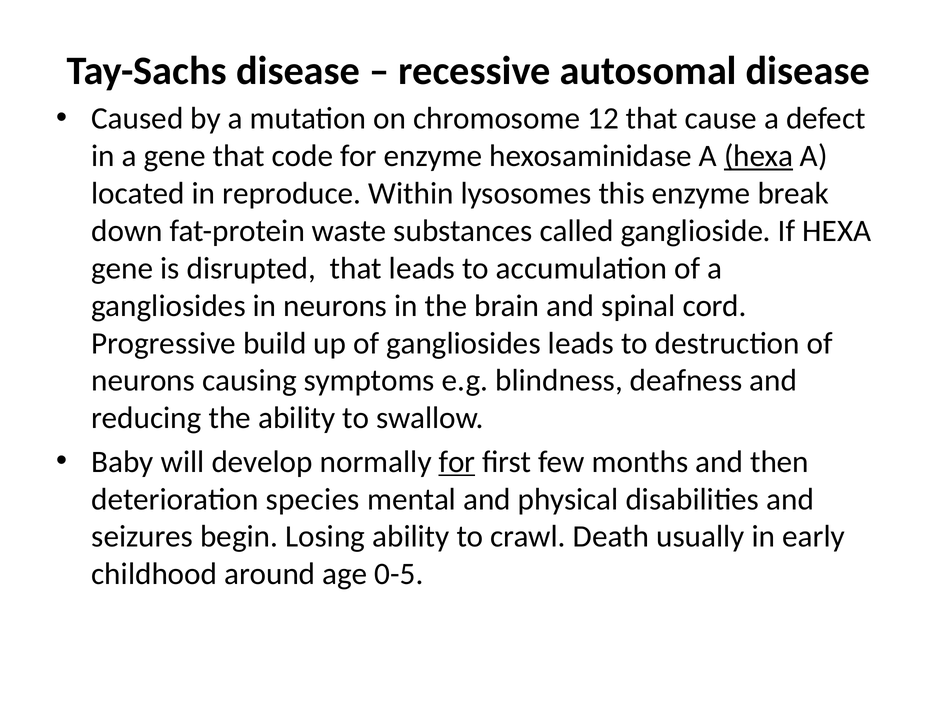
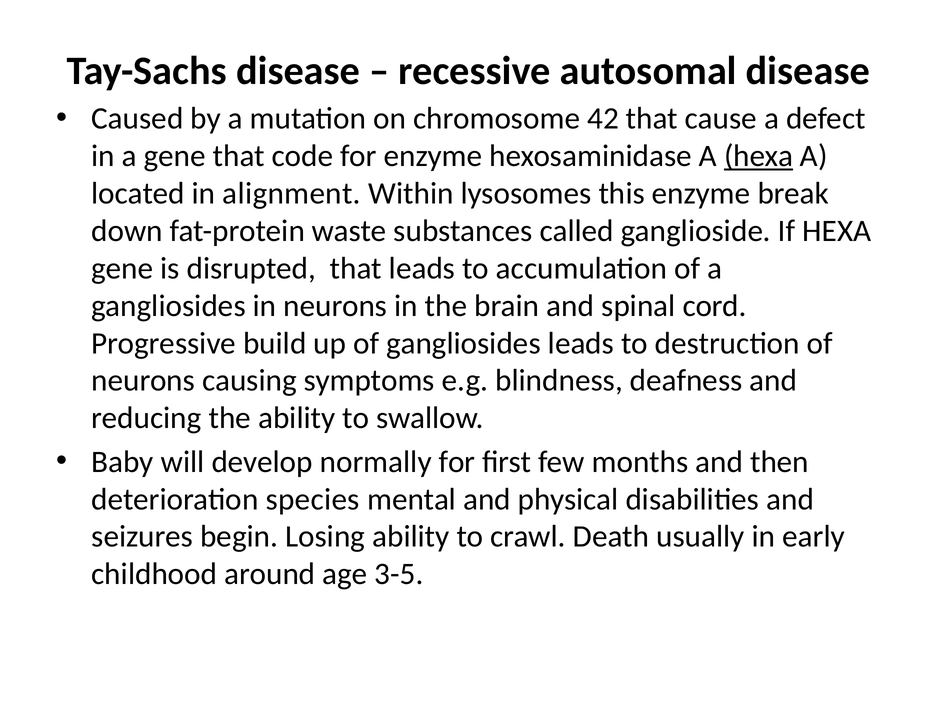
12: 12 -> 42
reproduce: reproduce -> alignment
for at (457, 462) underline: present -> none
0-5: 0-5 -> 3-5
